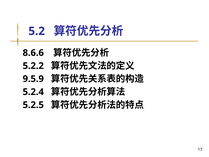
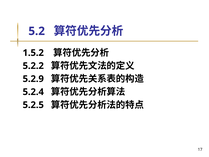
8.6.6: 8.6.6 -> 1.5.2
9.5.9: 9.5.9 -> 5.2.9
